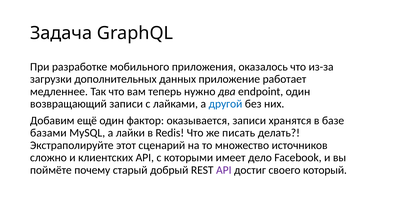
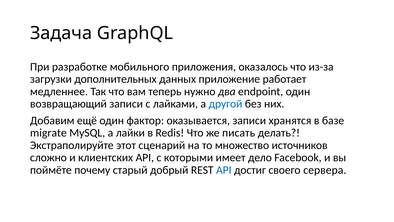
базами: базами -> migrate
API at (224, 170) colour: purple -> blue
который: который -> сервера
